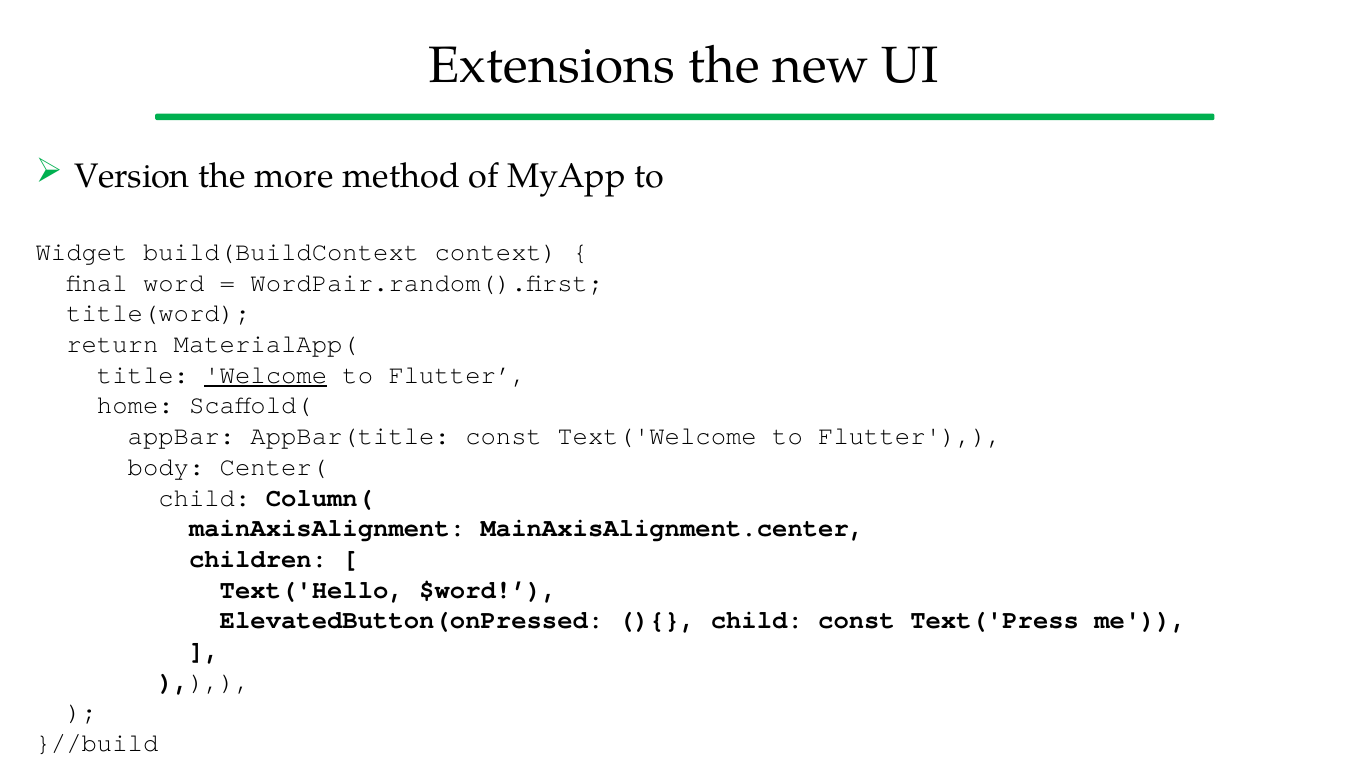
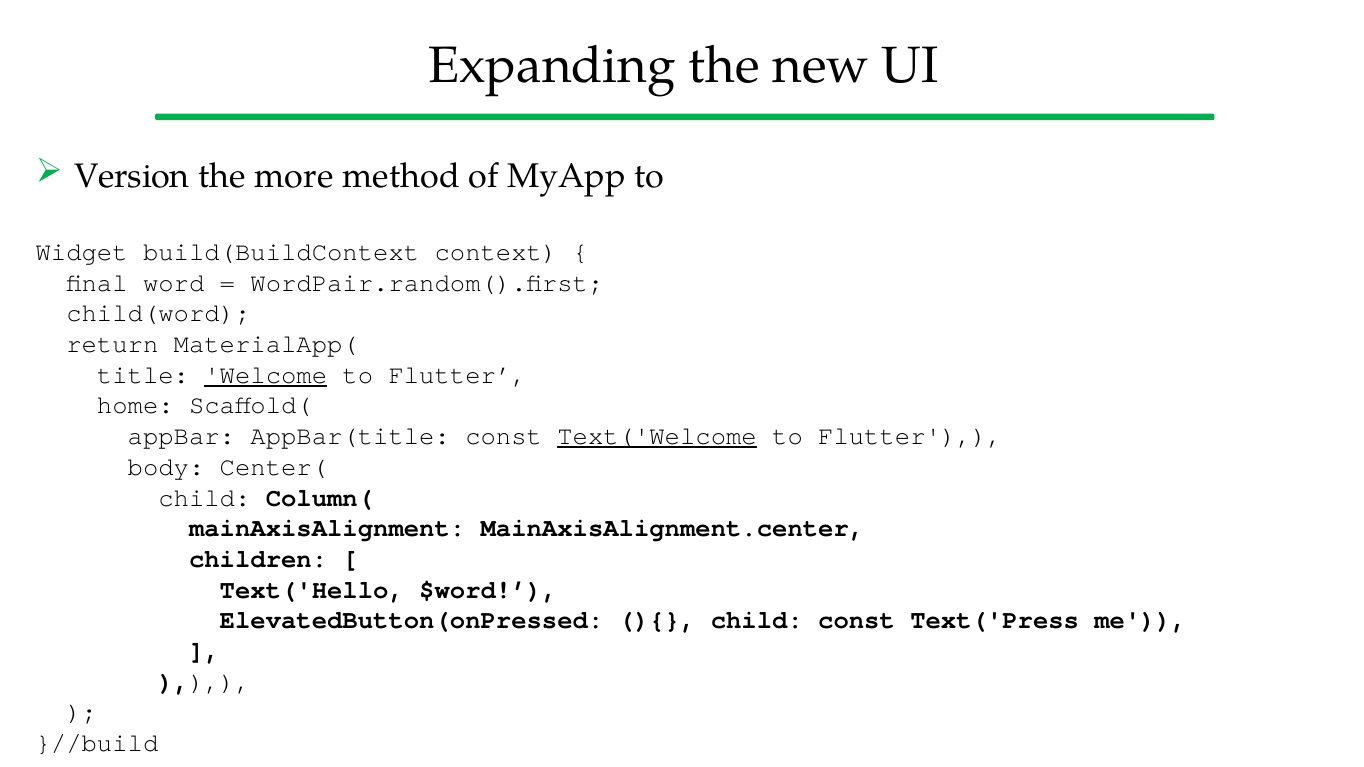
Extensions: Extensions -> Expanding
title(word: title(word -> child(word
Text('Welcome underline: none -> present
